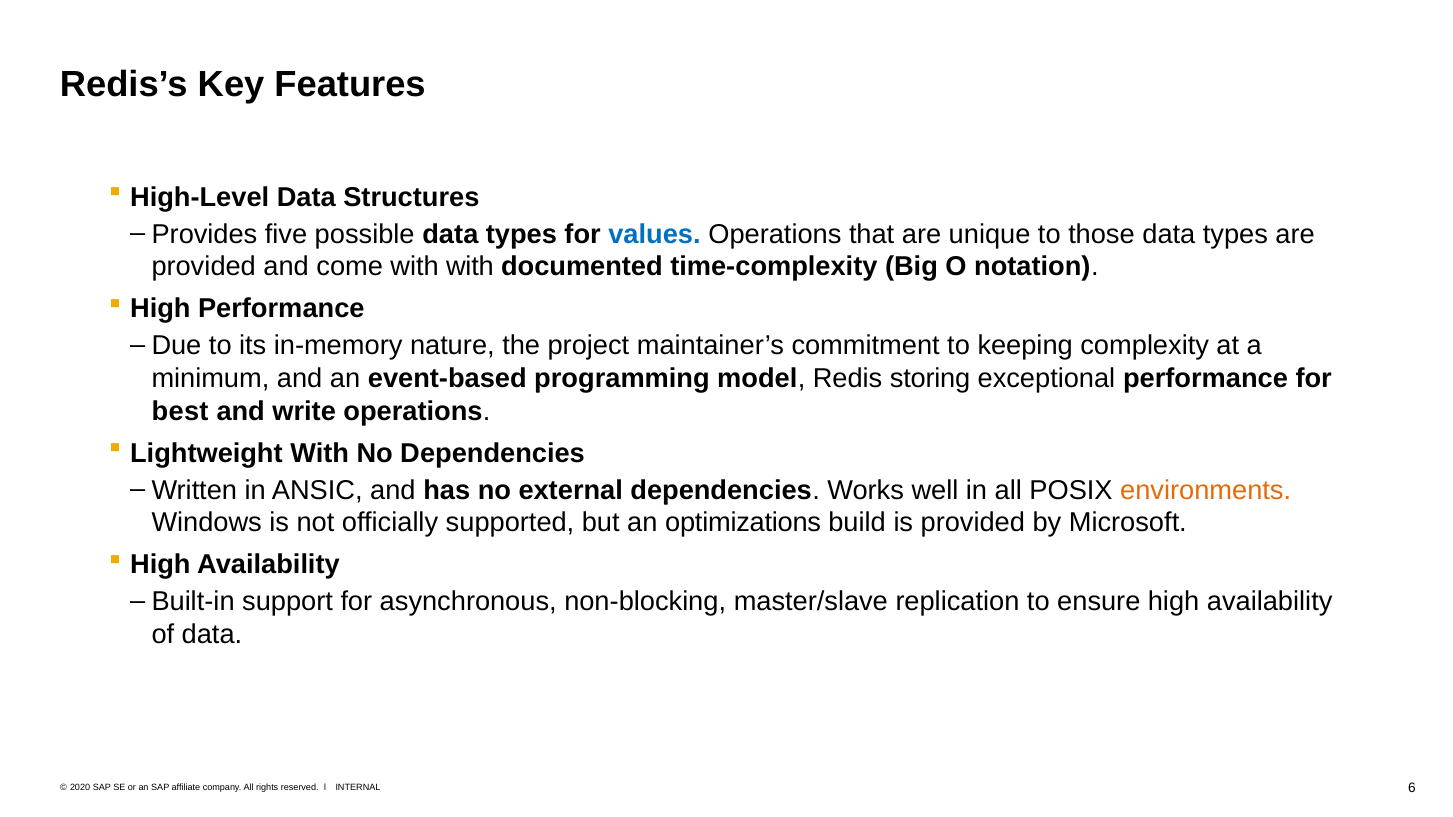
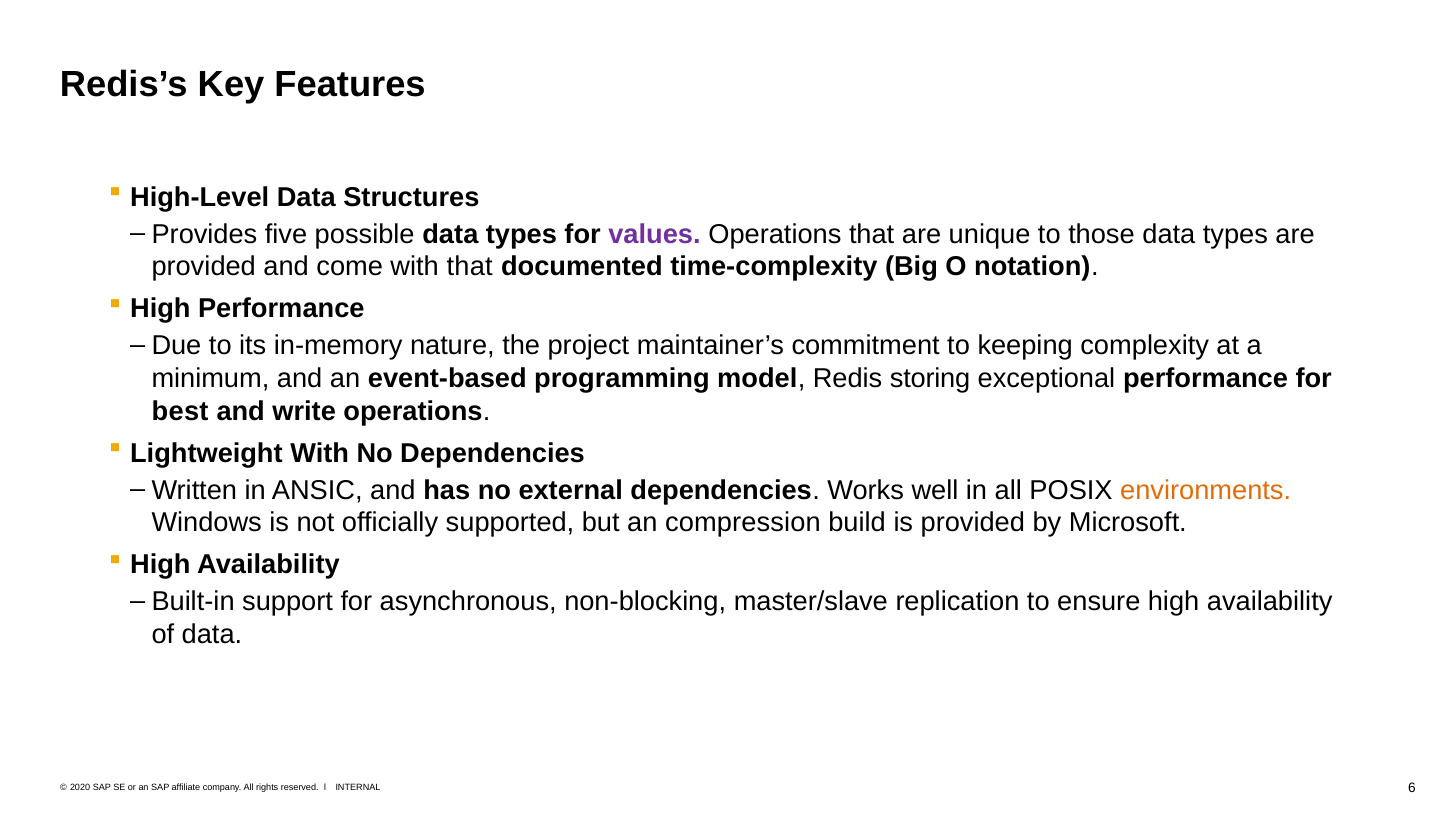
values colour: blue -> purple
with with: with -> that
optimizations: optimizations -> compression
